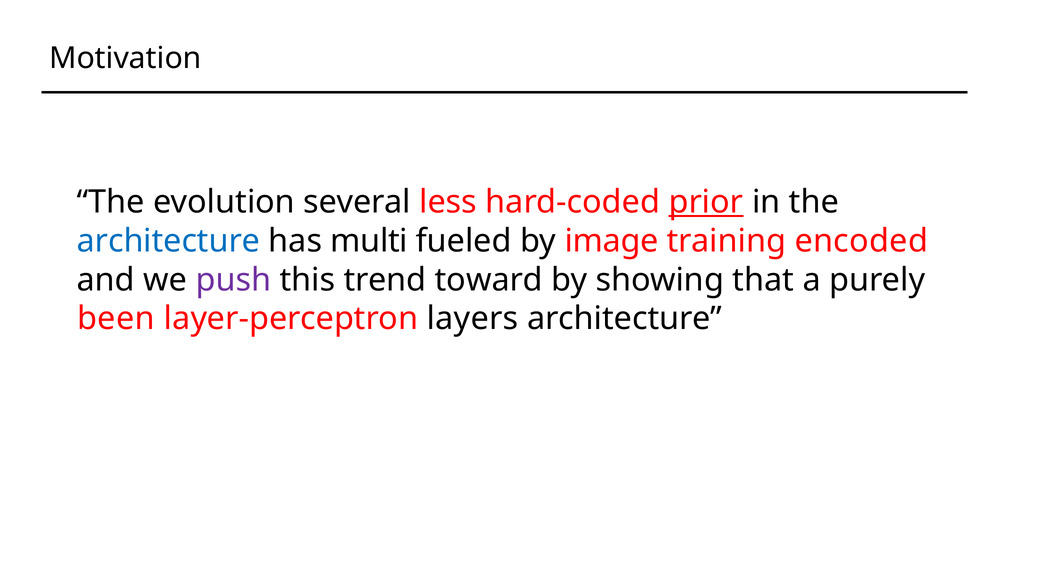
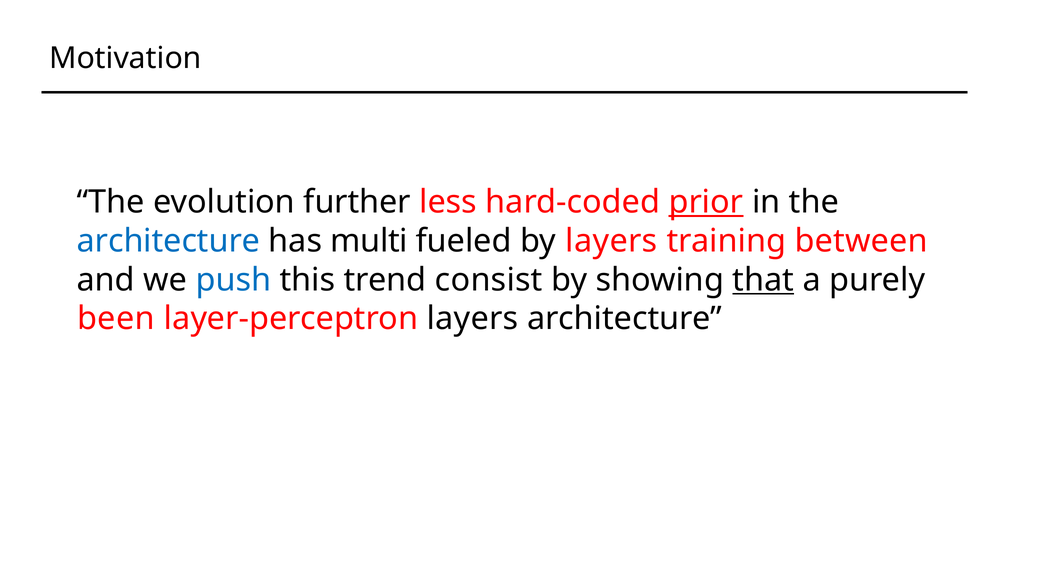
several: several -> further
by image: image -> layers
encoded: encoded -> between
push colour: purple -> blue
toward: toward -> consist
that underline: none -> present
